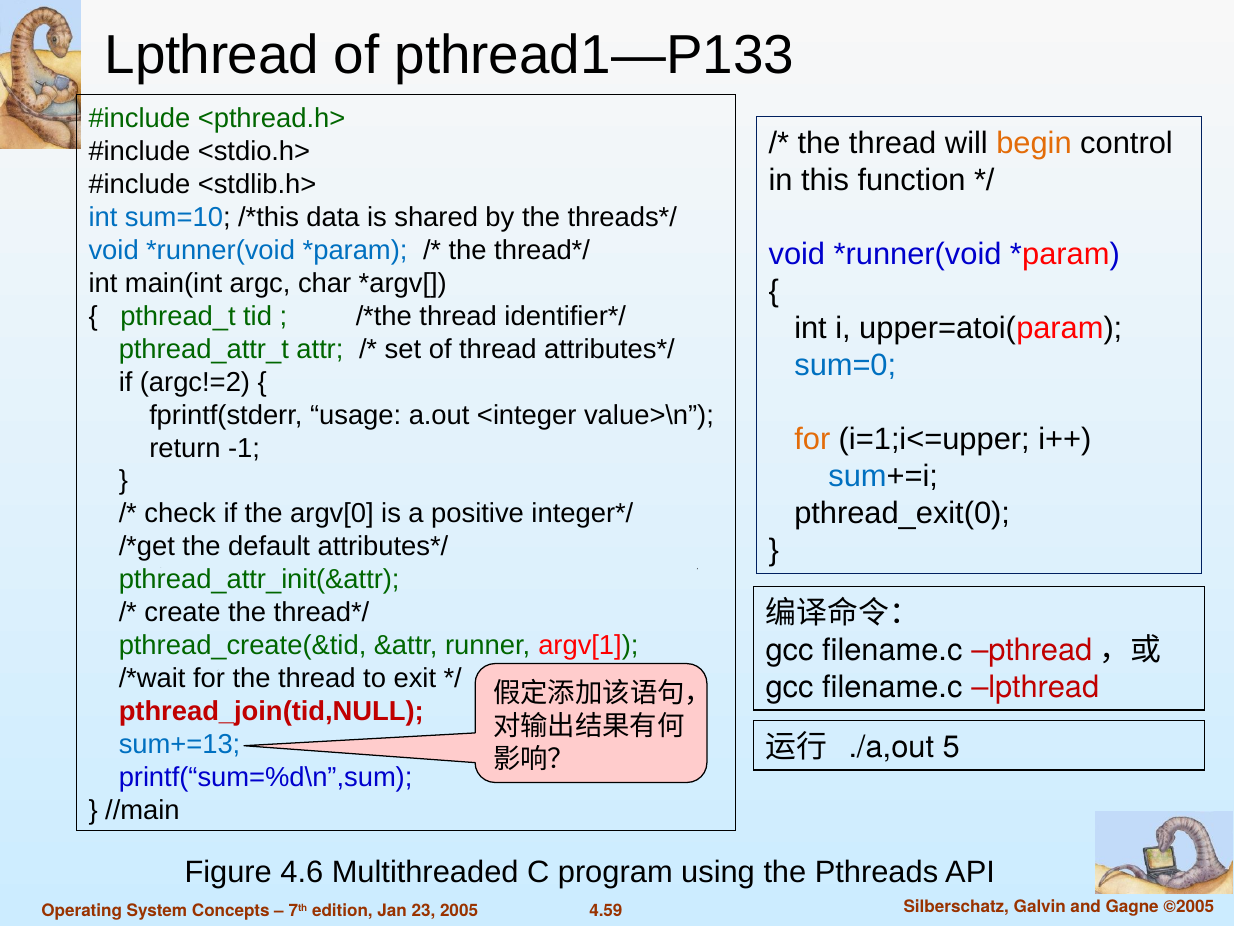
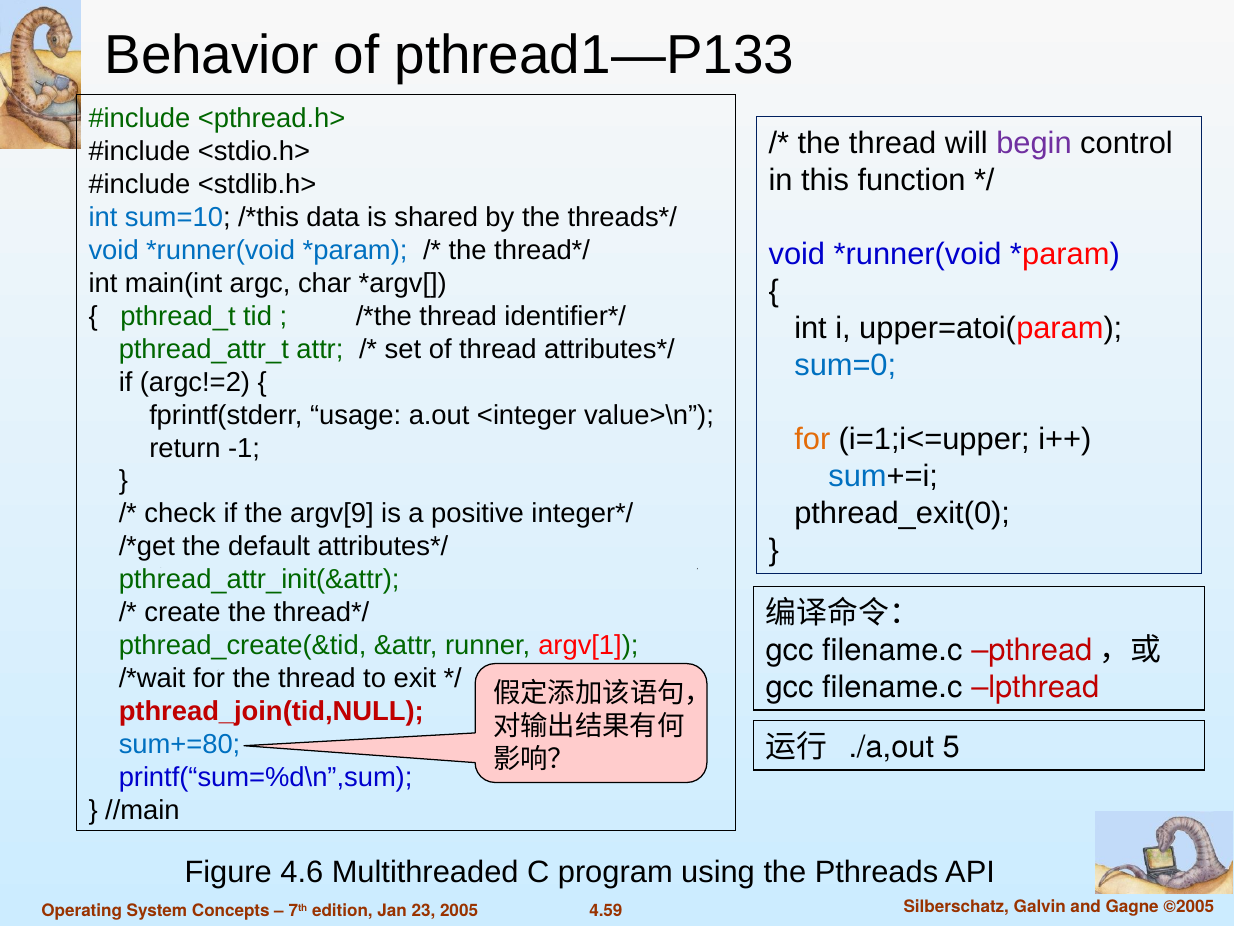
Lpthread at (212, 56): Lpthread -> Behavior
begin colour: orange -> purple
argv[0: argv[0 -> argv[9
sum+=13: sum+=13 -> sum+=80
